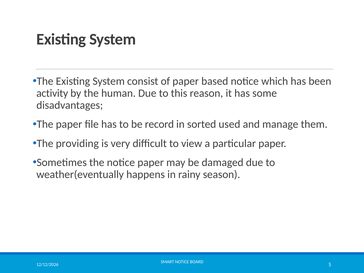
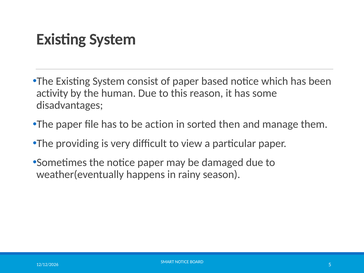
record: record -> action
used: used -> then
